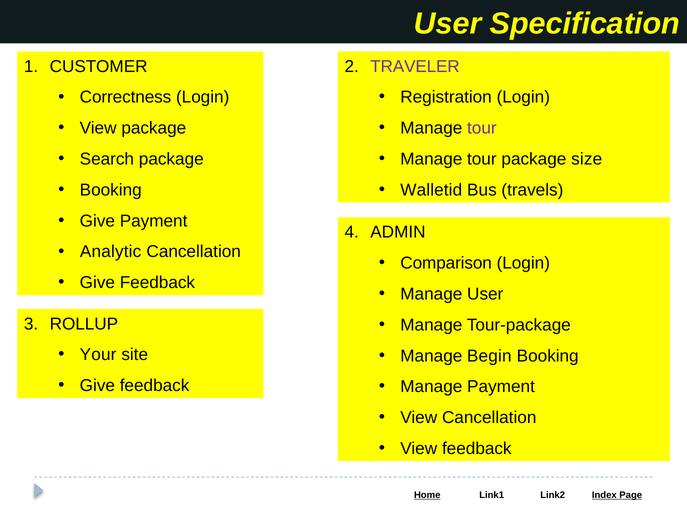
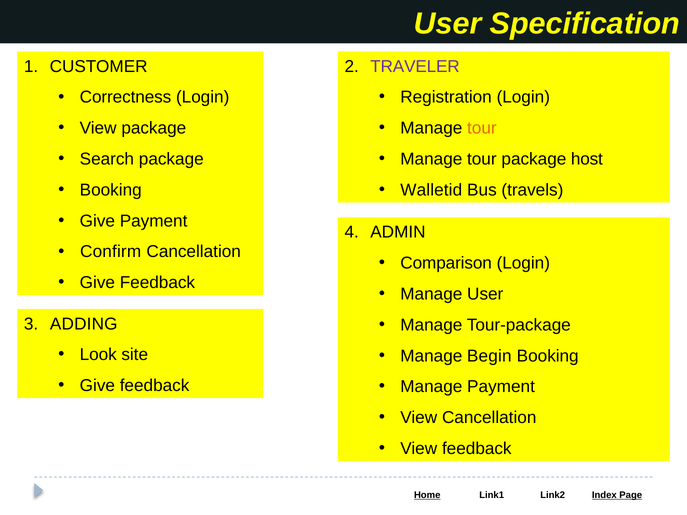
tour at (482, 128) colour: purple -> orange
size: size -> host
Analytic: Analytic -> Confirm
ROLLUP: ROLLUP -> ADDING
Your: Your -> Look
